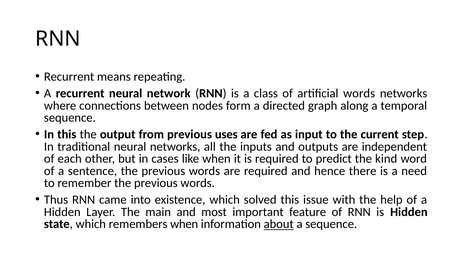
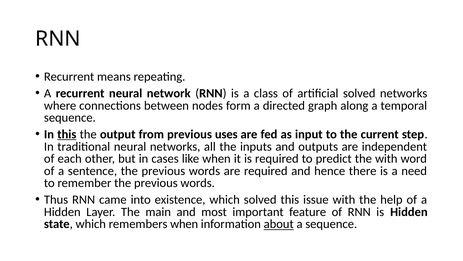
artificial words: words -> solved
this at (67, 134) underline: none -> present
the kind: kind -> with
